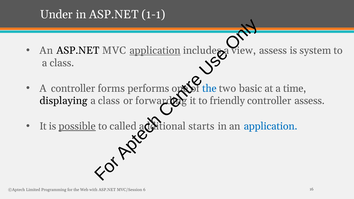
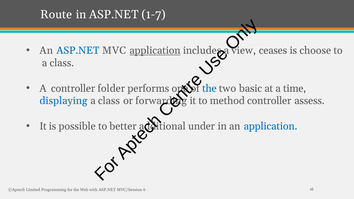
Under: Under -> Route
1-1: 1-1 -> 1-7
ASP.NET at (78, 51) colour: black -> blue
view assess: assess -> ceases
system: system -> choose
forms: forms -> folder
displaying colour: black -> blue
friendly: friendly -> method
possible underline: present -> none
called: called -> better
starts: starts -> under
